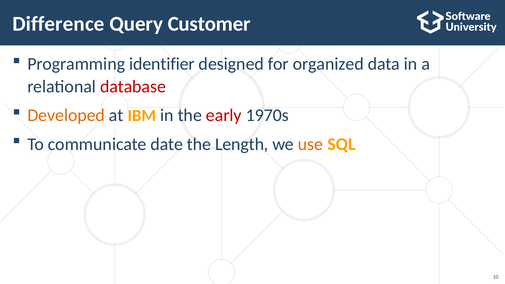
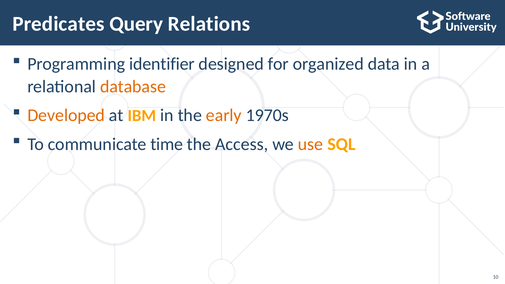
Difference: Difference -> Predicates
Customer: Customer -> Relations
database colour: red -> orange
early colour: red -> orange
date: date -> time
Length: Length -> Access
